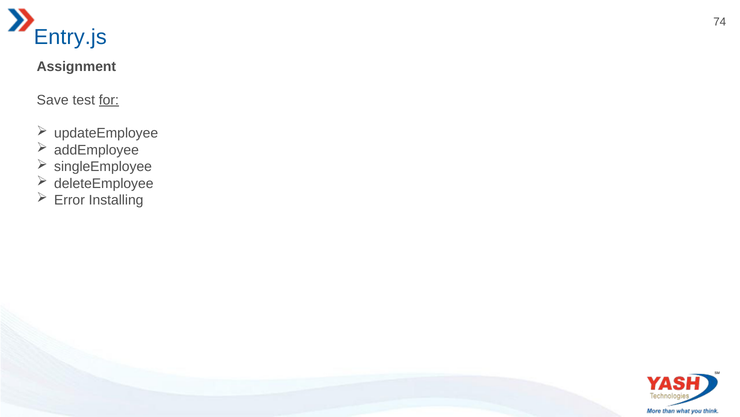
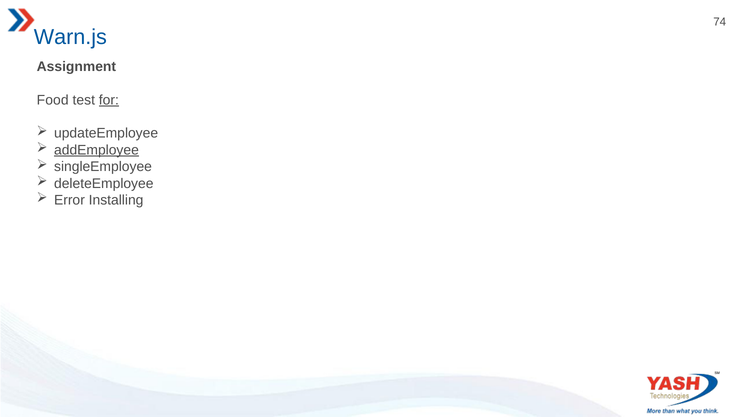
Entry.js: Entry.js -> Warn.js
Save: Save -> Food
addEmployee underline: none -> present
